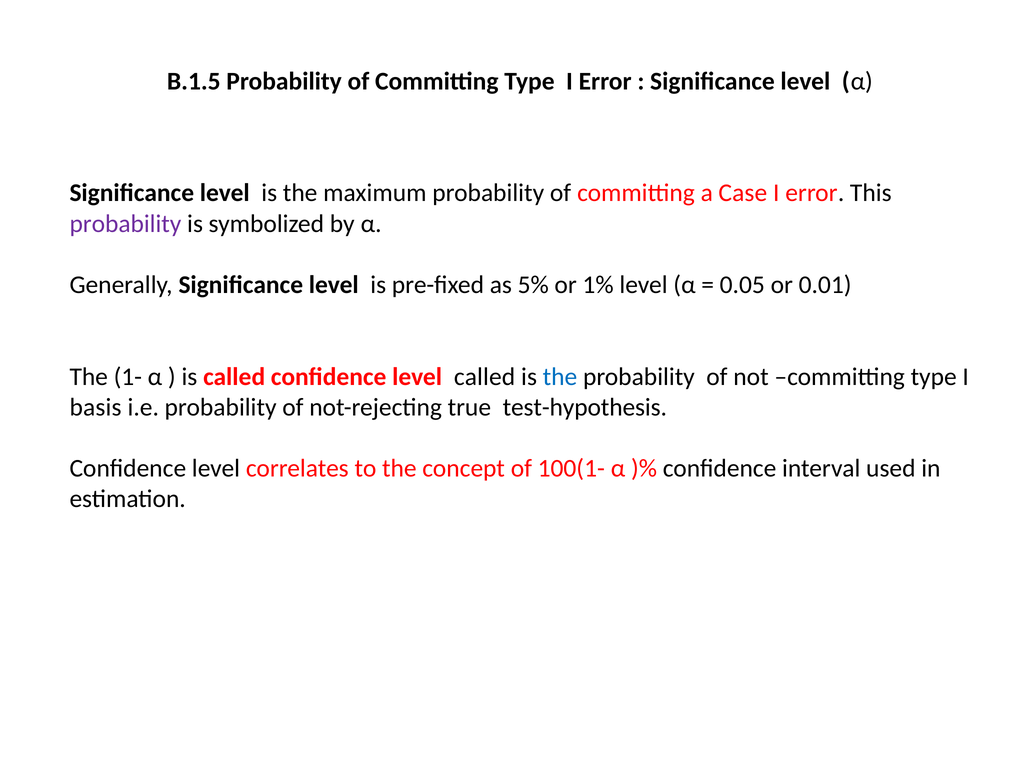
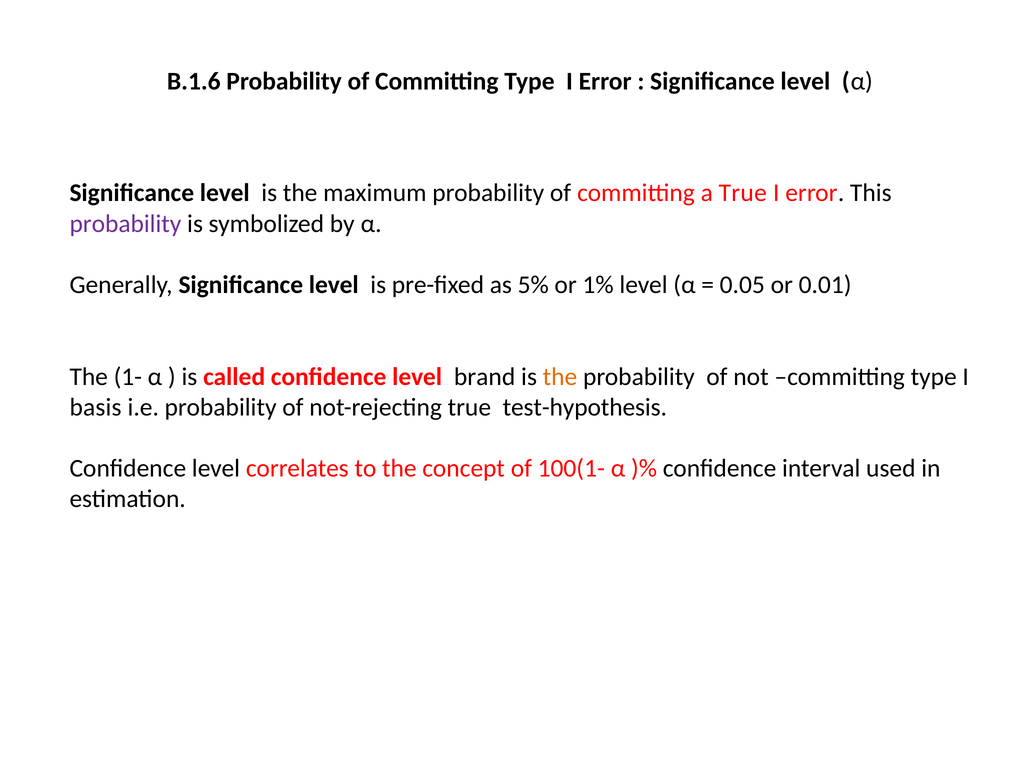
B.1.5: B.1.5 -> B.1.6
a Case: Case -> True
level called: called -> brand
the at (560, 377) colour: blue -> orange
